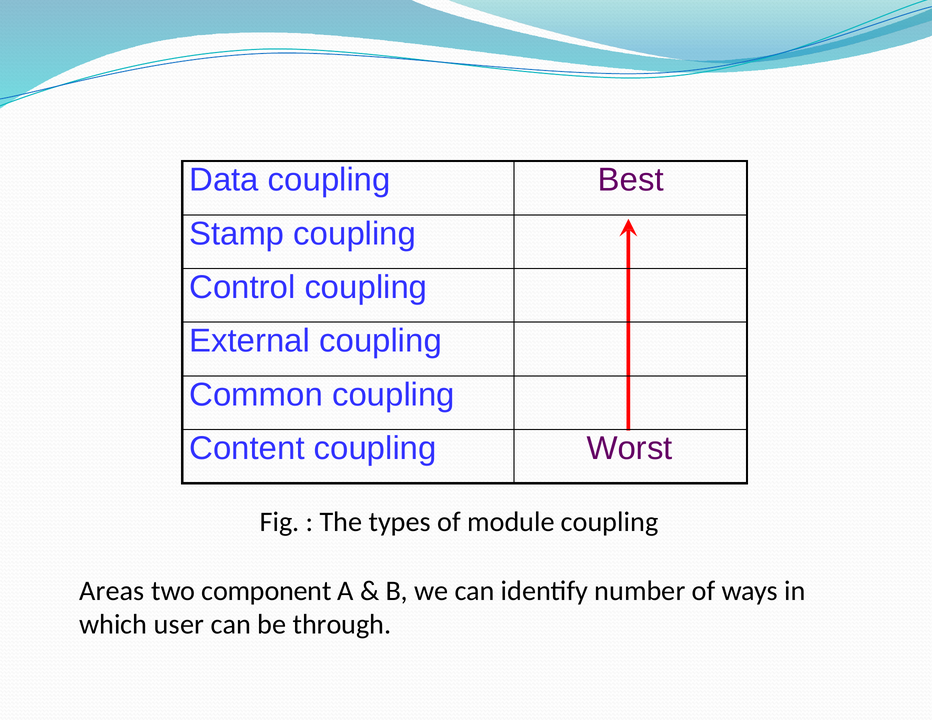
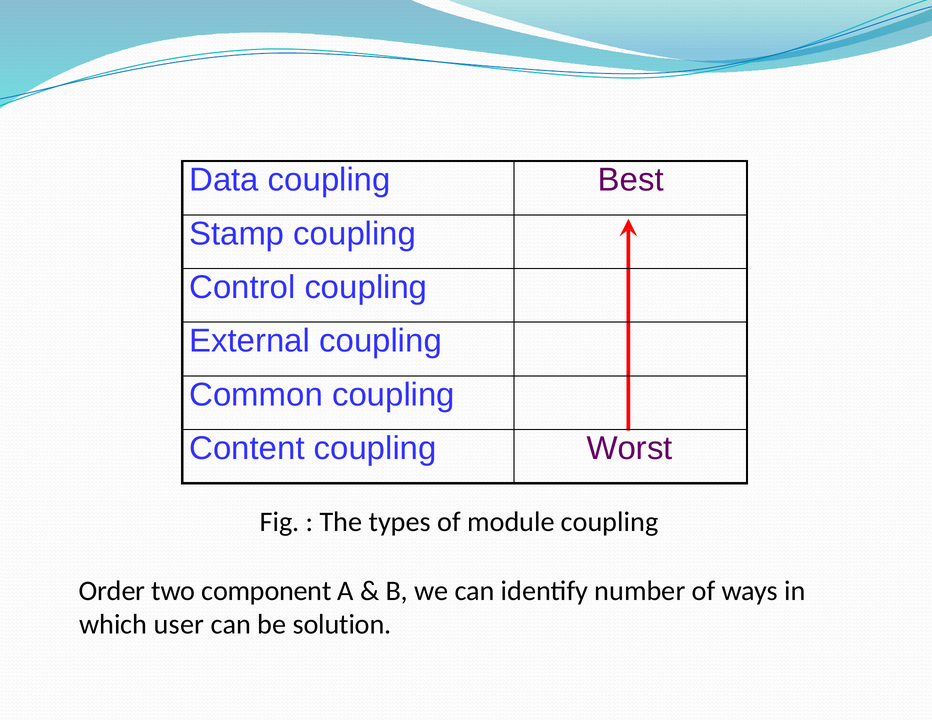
Areas: Areas -> Order
through: through -> solution
